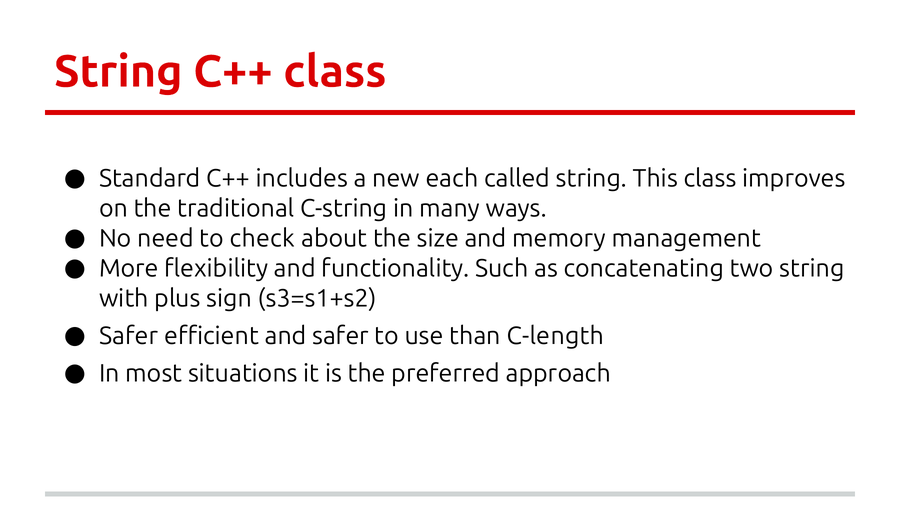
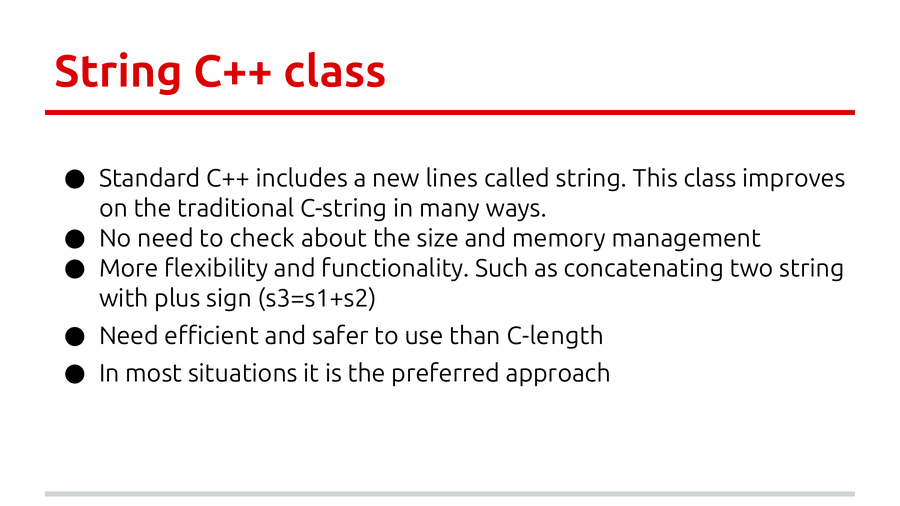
each: each -> lines
Safer at (129, 336): Safer -> Need
